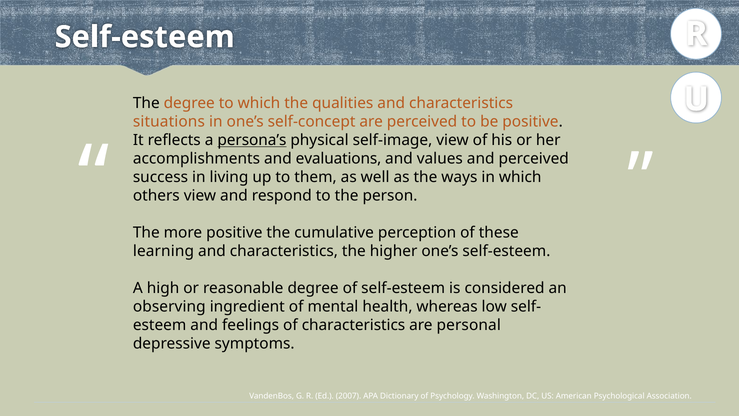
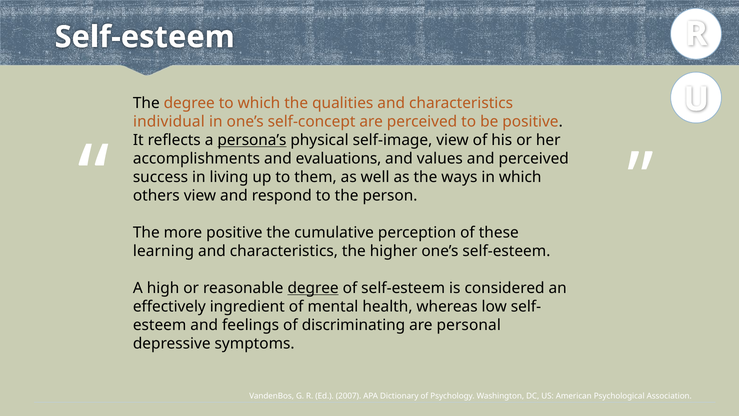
situations: situations -> individual
degree at (313, 288) underline: none -> present
observing: observing -> effectively
of characteristics: characteristics -> discriminating
